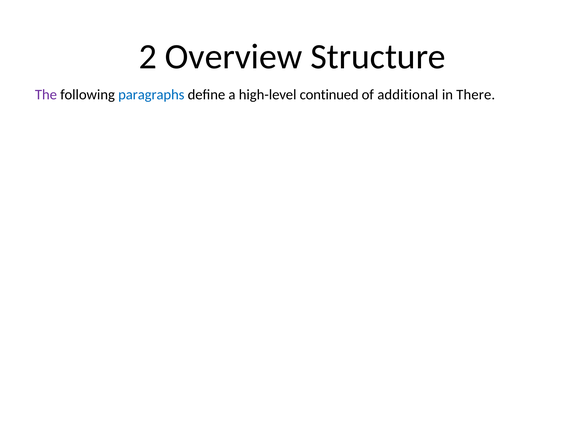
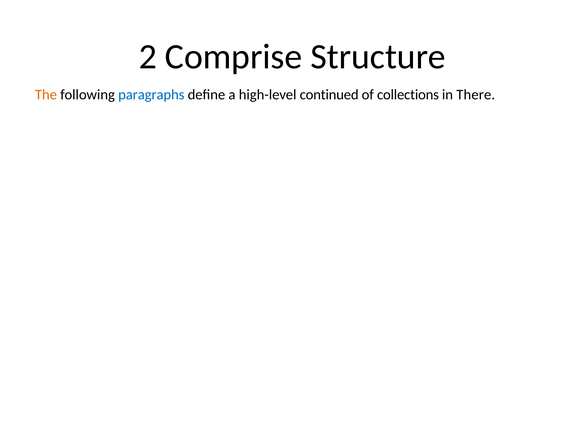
Overview: Overview -> Comprise
The colour: purple -> orange
additional: additional -> collections
